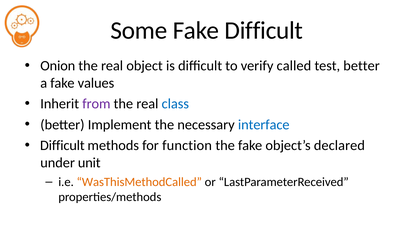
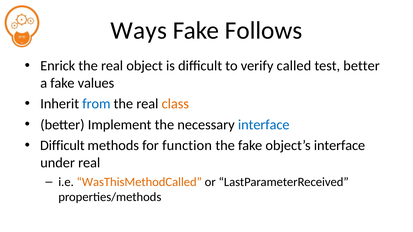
Some: Some -> Ways
Fake Difficult: Difficult -> Follows
Onion: Onion -> Enrick
from colour: purple -> blue
class colour: blue -> orange
object’s declared: declared -> interface
under unit: unit -> real
